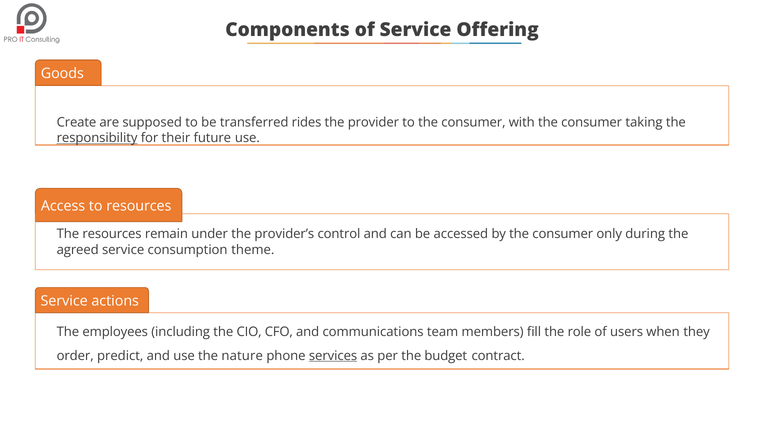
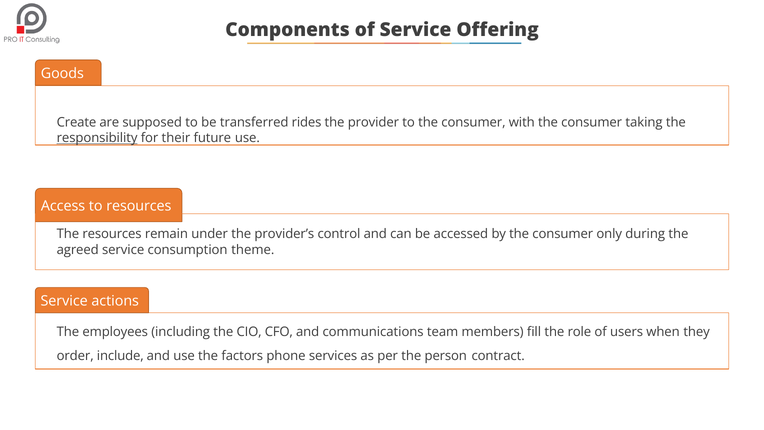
predict: predict -> include
nature: nature -> factors
services underline: present -> none
budget: budget -> person
